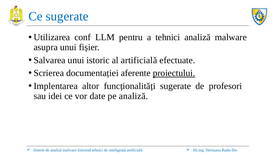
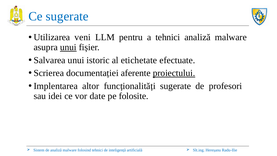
conf: conf -> veni
unui at (68, 47) underline: none -> present
al artificială: artificială -> etichetate
pe analiză: analiză -> folosite
